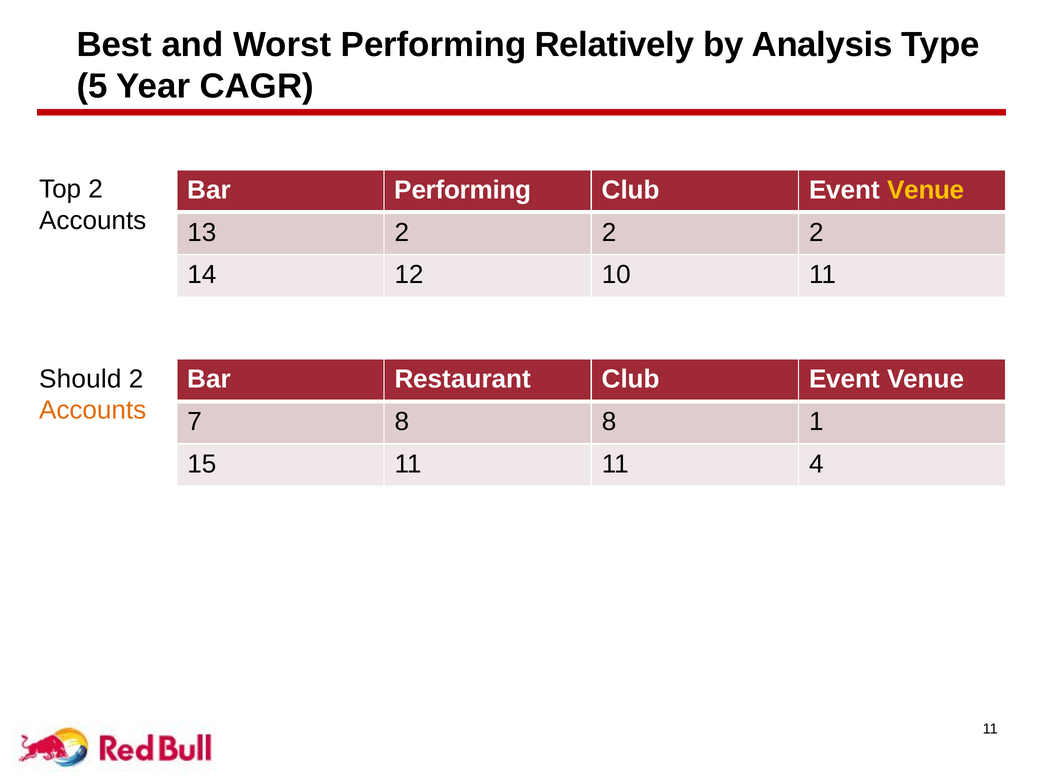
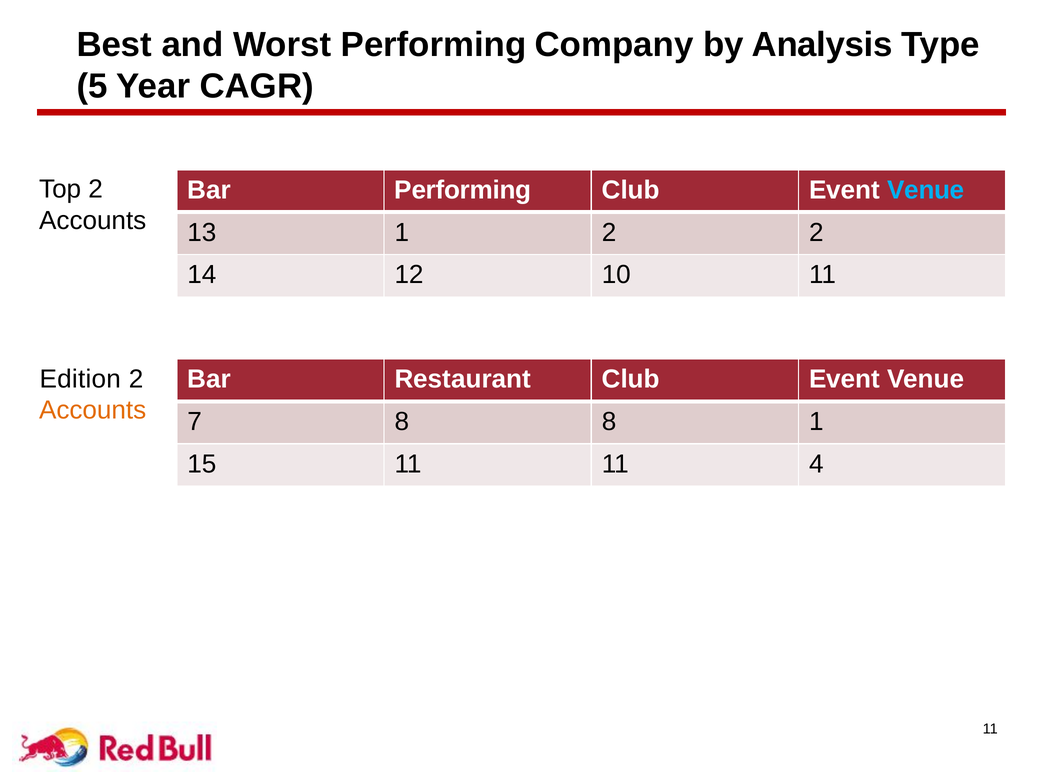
Relatively: Relatively -> Company
Venue at (926, 190) colour: yellow -> light blue
13 2: 2 -> 1
Should: Should -> Edition
